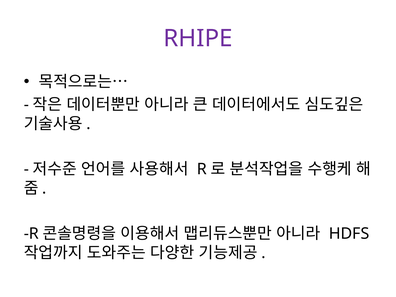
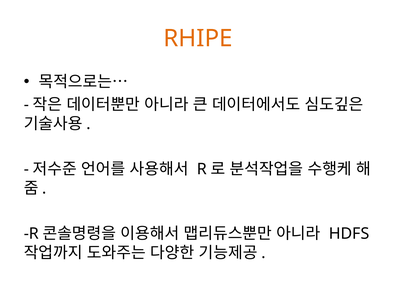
RHIPE colour: purple -> orange
